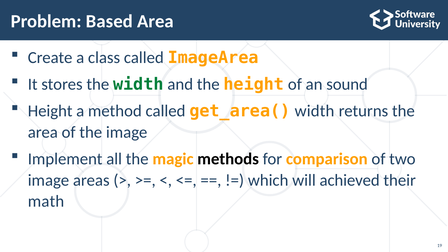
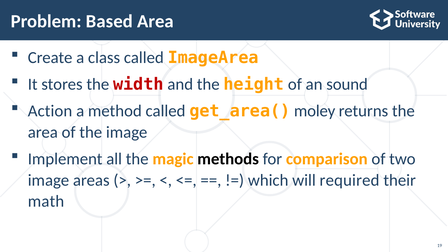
width at (138, 84) colour: green -> red
Height at (50, 111): Height -> Action
get_area( width: width -> moley
achieved: achieved -> required
